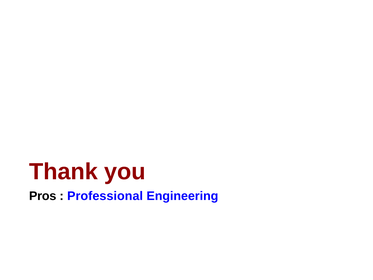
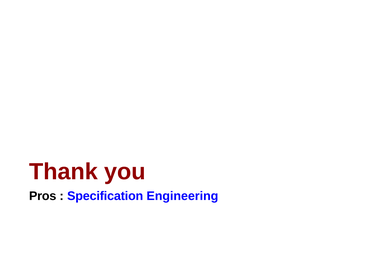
Professional: Professional -> Specification
